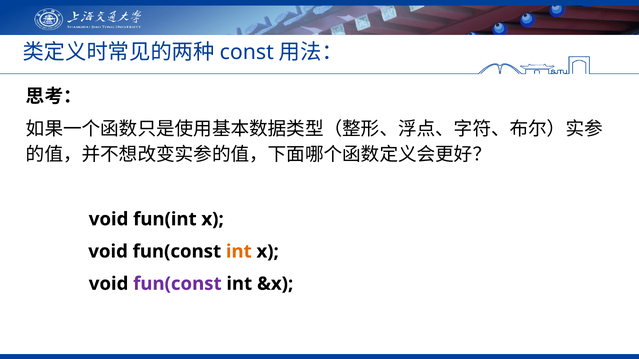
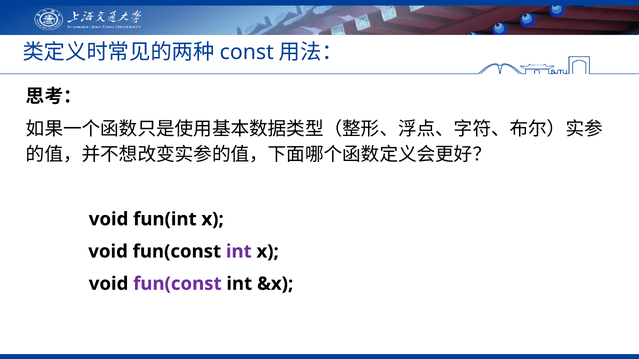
int at (239, 252) colour: orange -> purple
